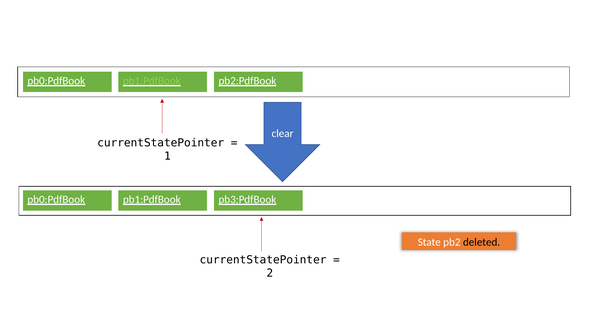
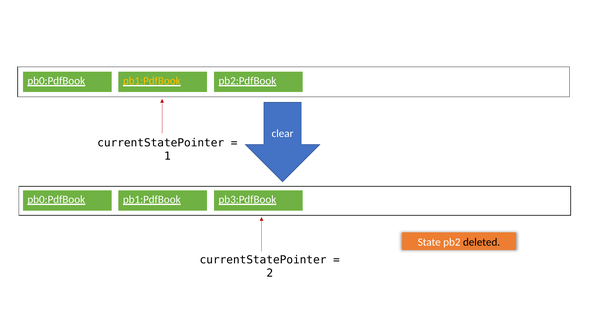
pb1:PdfBook at (152, 81) colour: light green -> yellow
